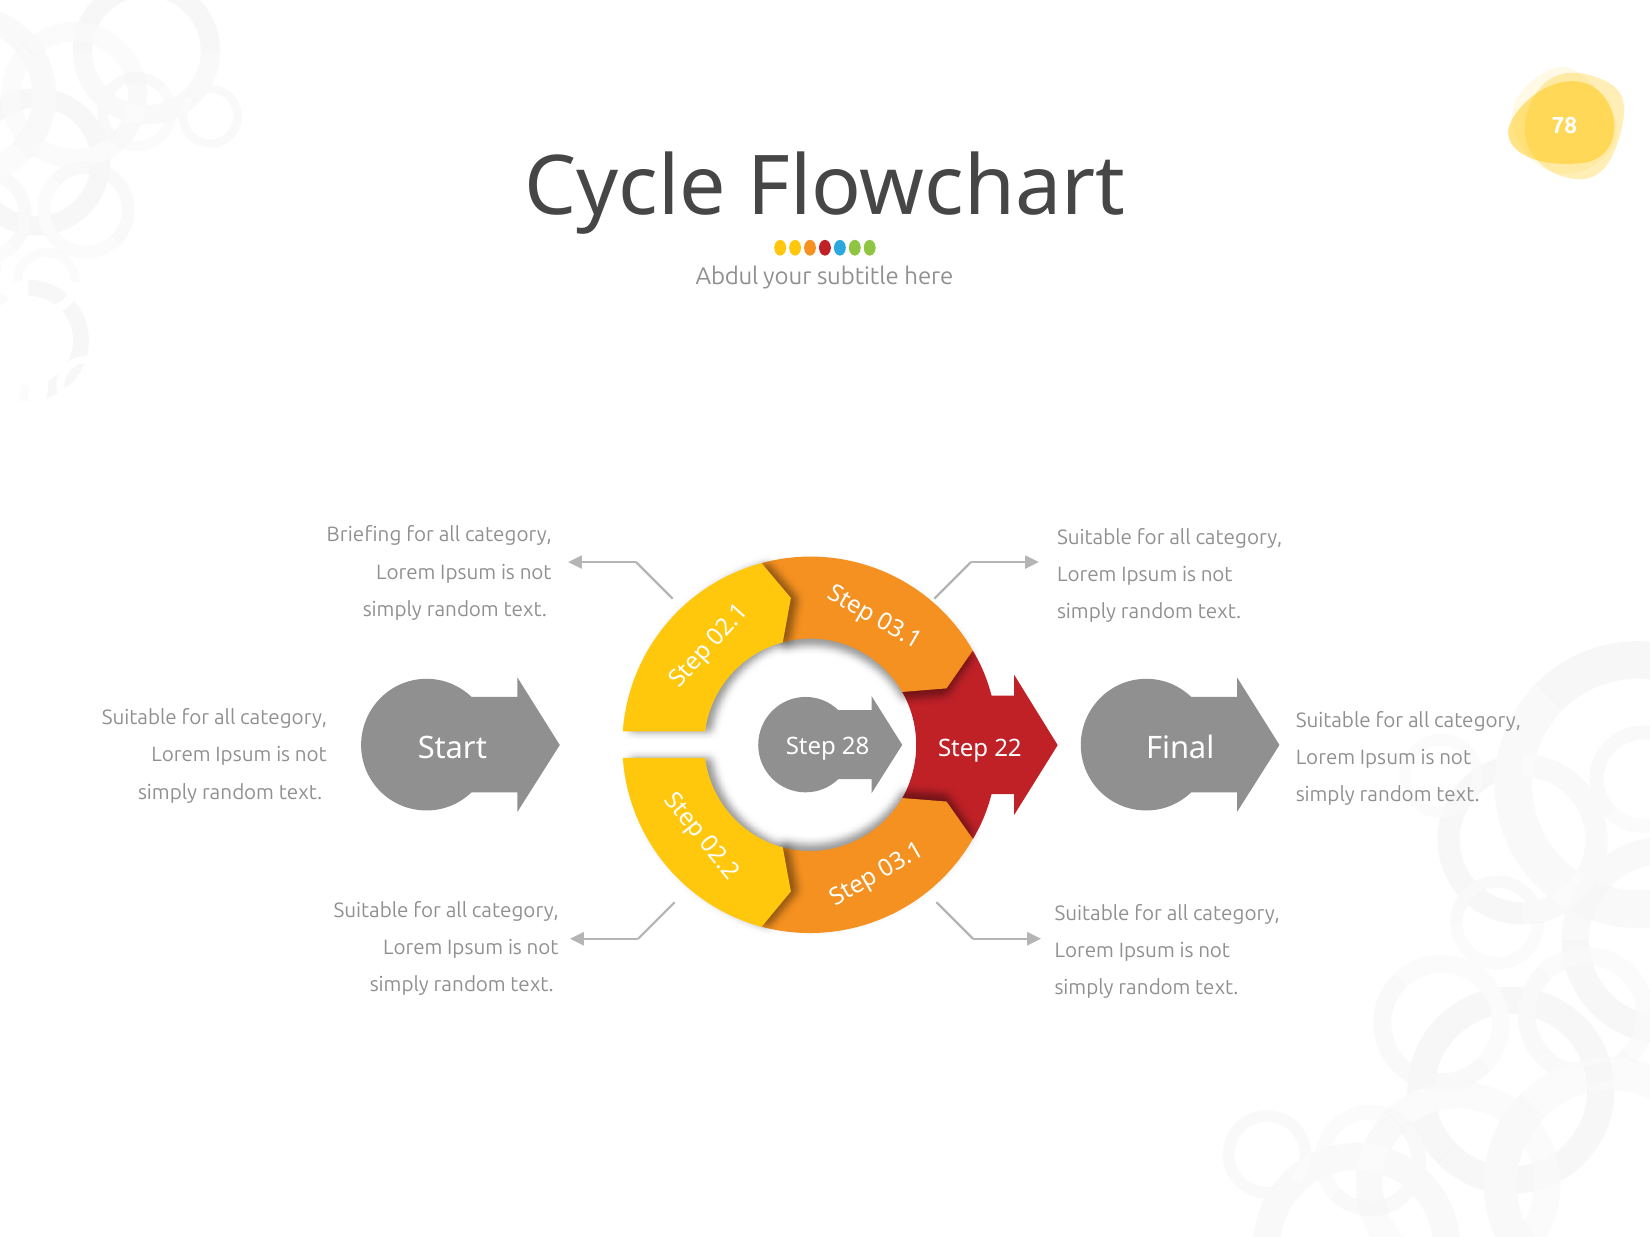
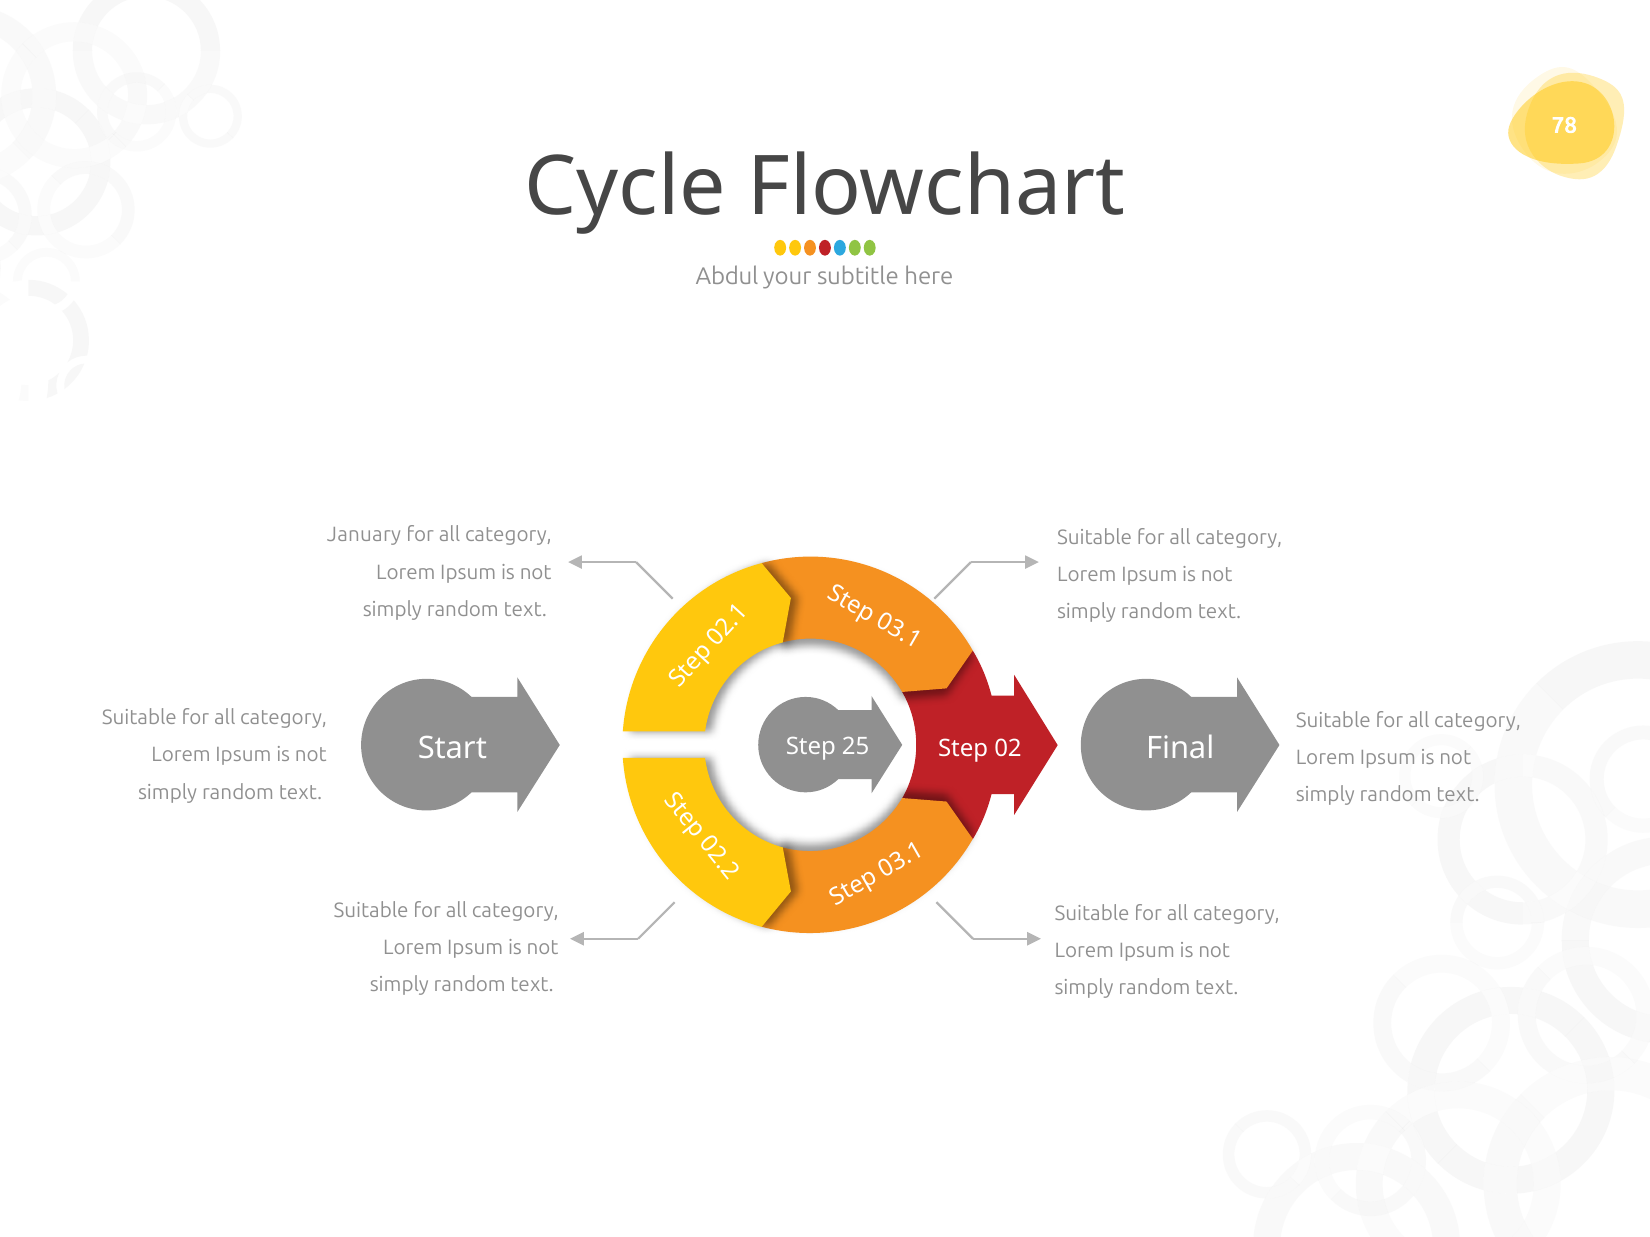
Briefing: Briefing -> January
28: 28 -> 25
22: 22 -> 02
